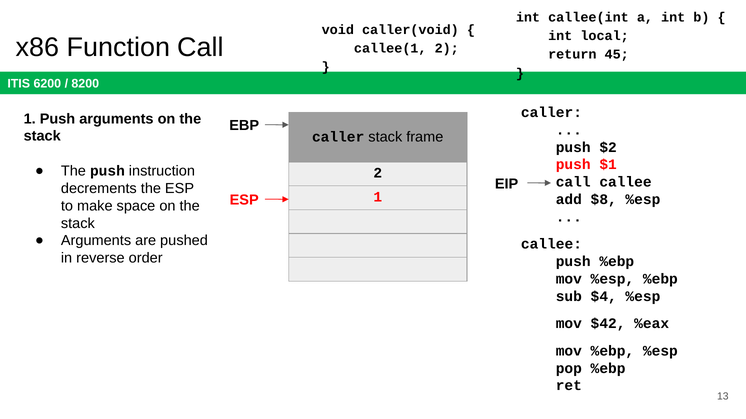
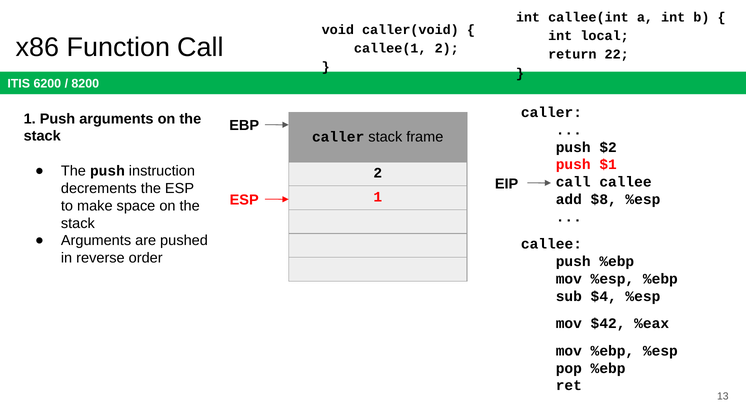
45: 45 -> 22
